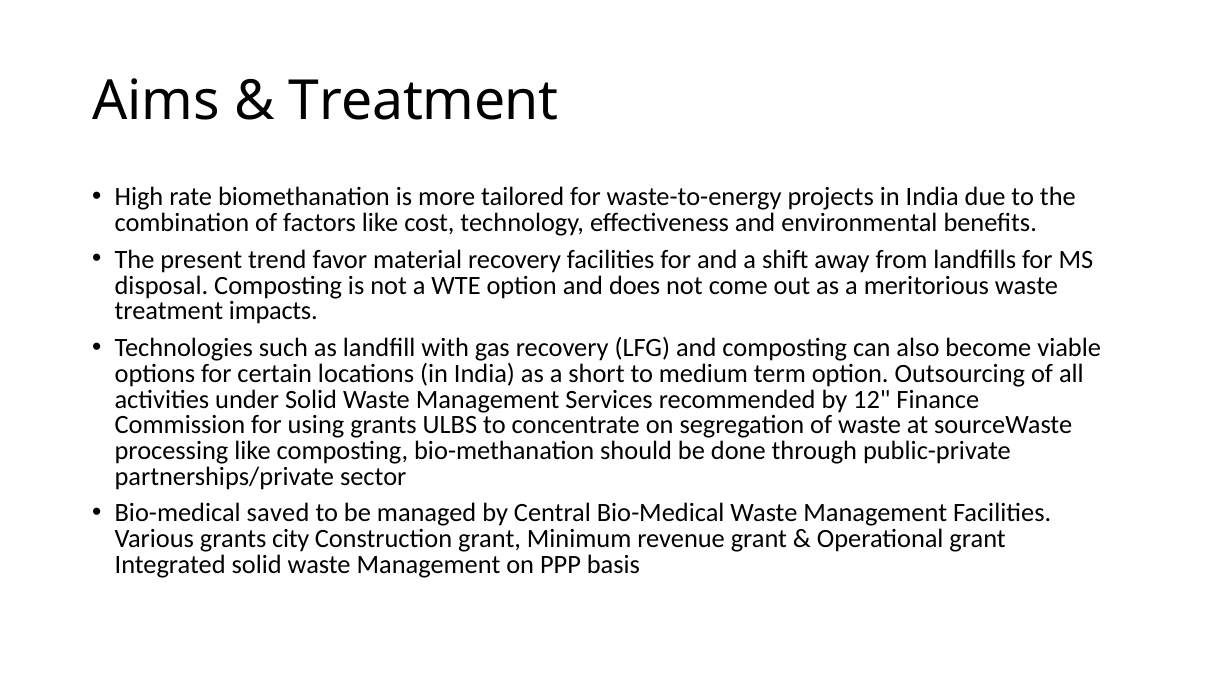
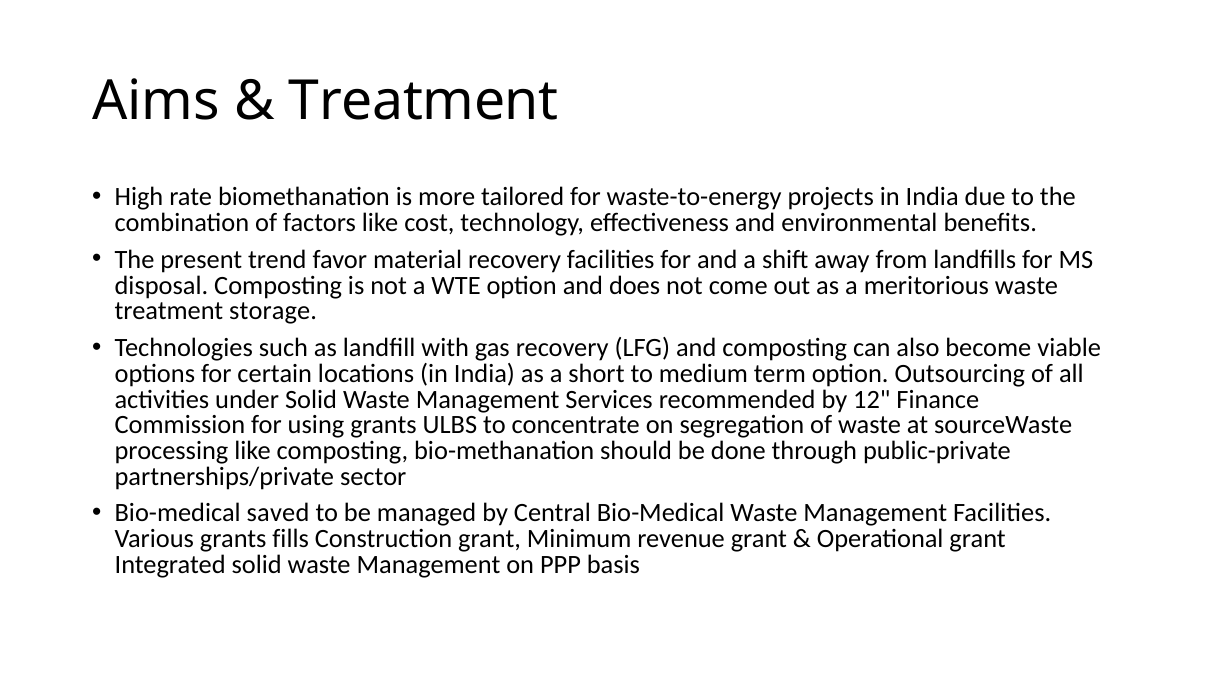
impacts: impacts -> storage
city: city -> fills
